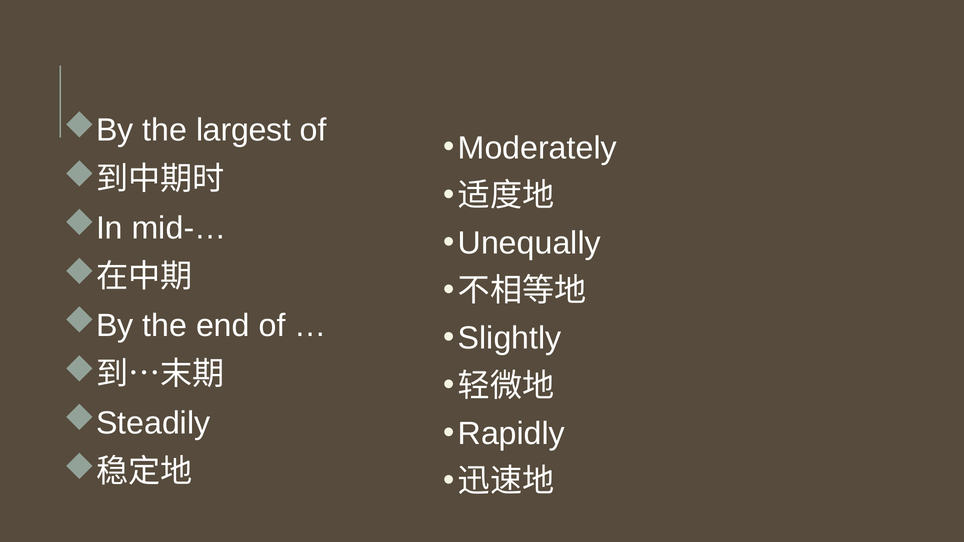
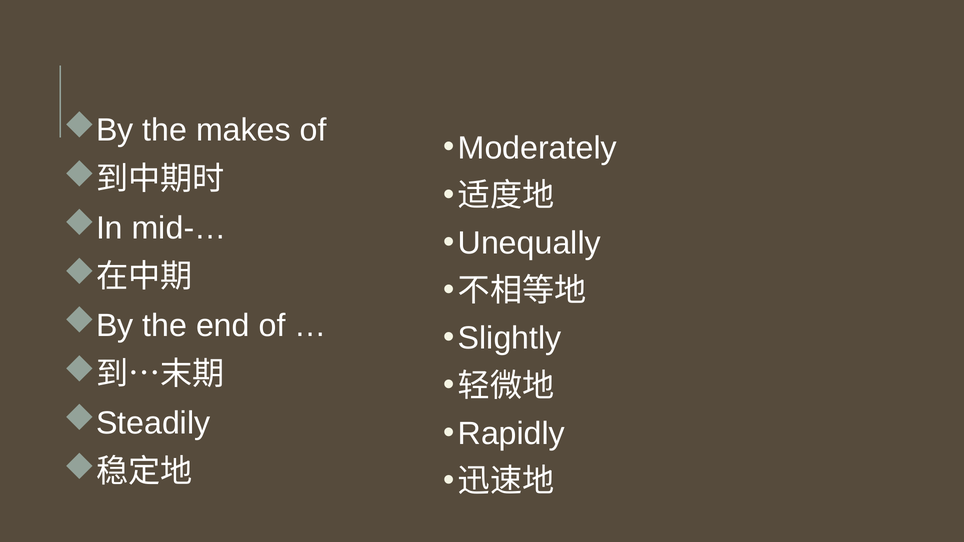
largest: largest -> makes
